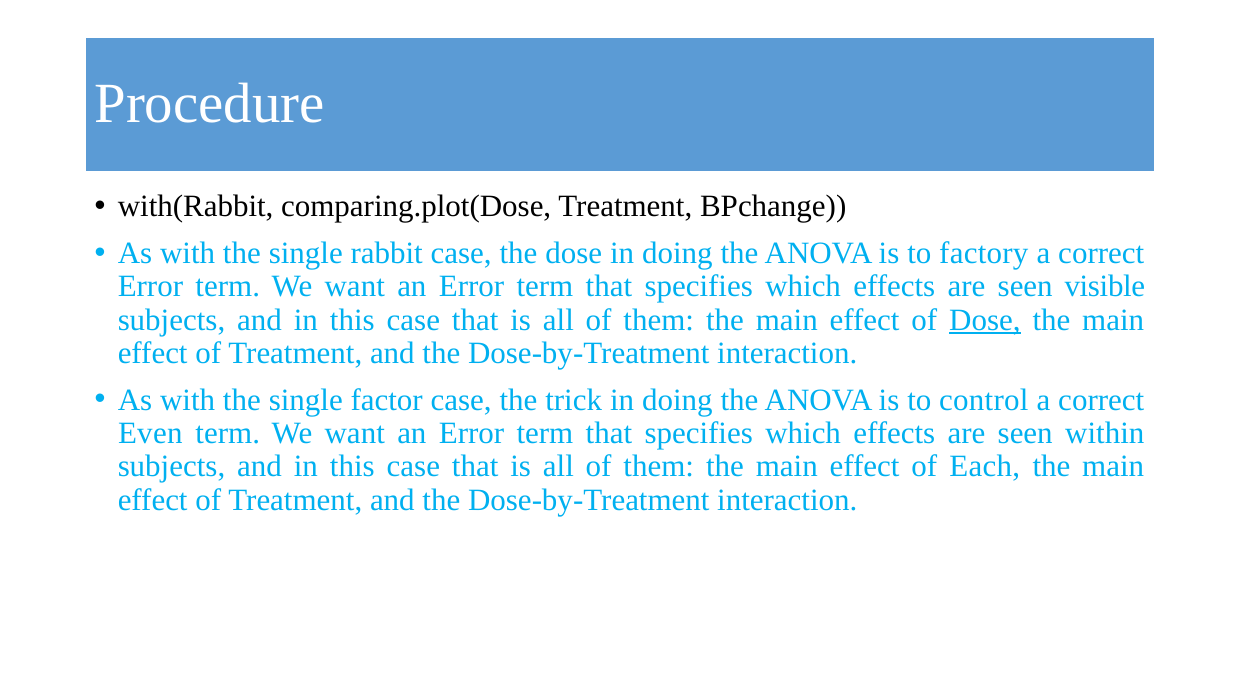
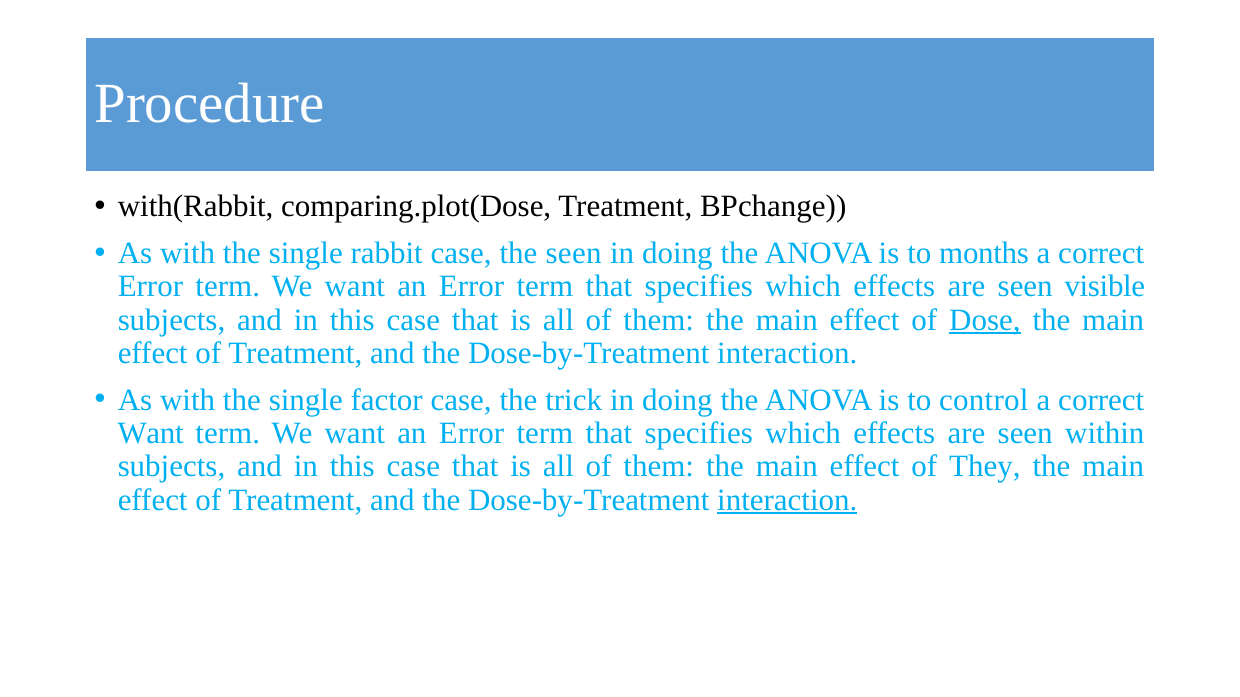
the dose: dose -> seen
factory: factory -> months
Even at (150, 434): Even -> Want
Each: Each -> They
interaction at (787, 500) underline: none -> present
